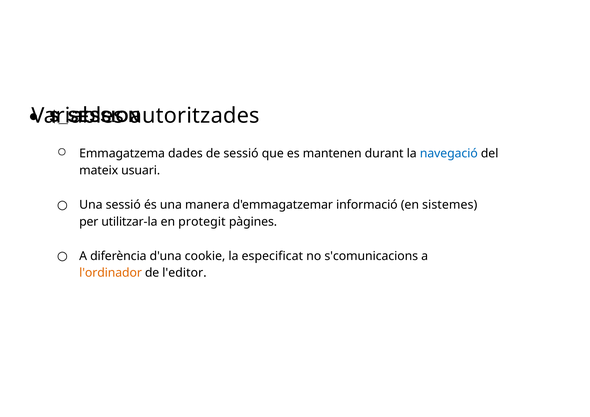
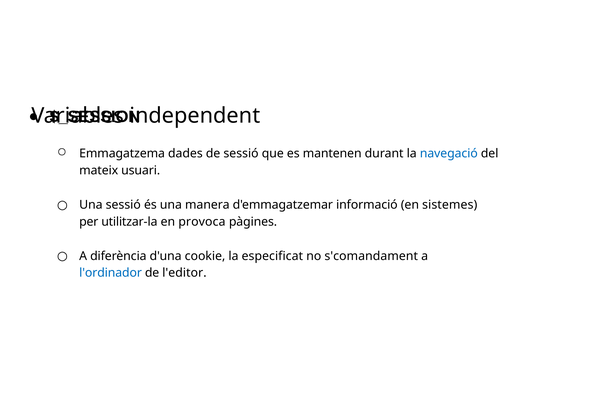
autoritzades: autoritzades -> independent
protegit: protegit -> provoca
s'comunicacions: s'comunicacions -> s'comandament
l'ordinador colour: orange -> blue
